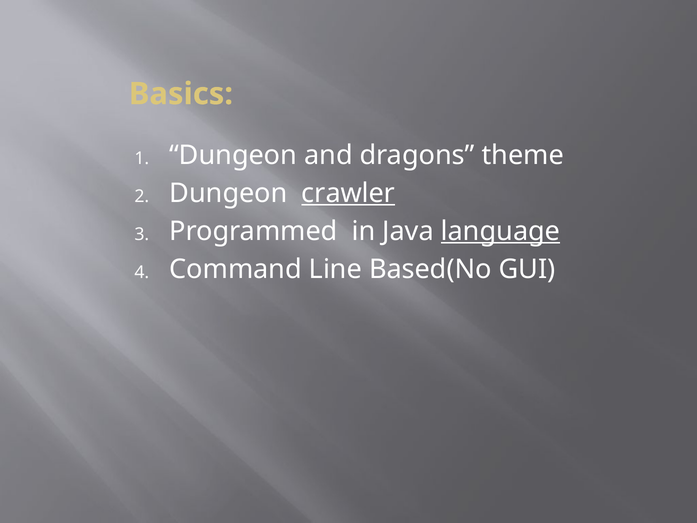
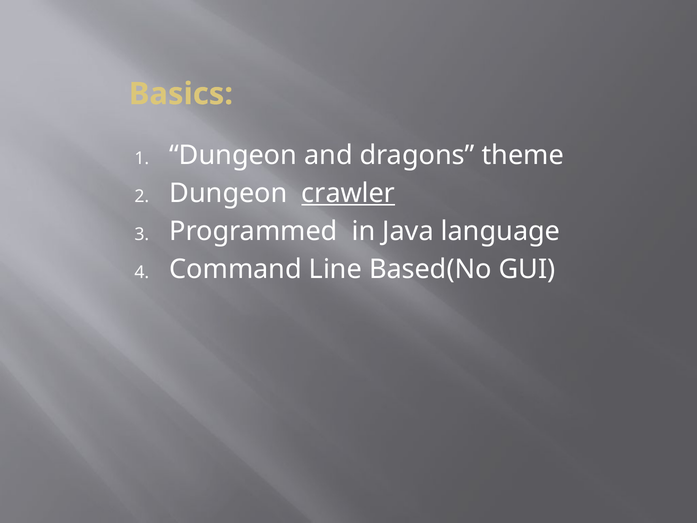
language underline: present -> none
